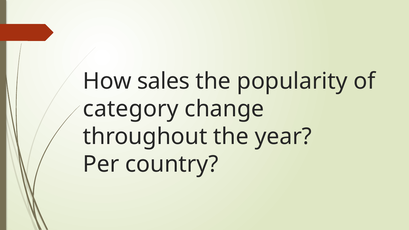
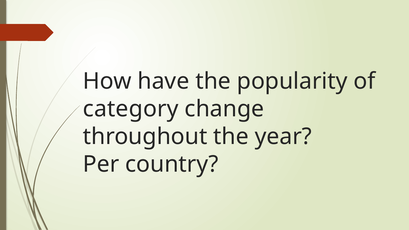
sales: sales -> have
